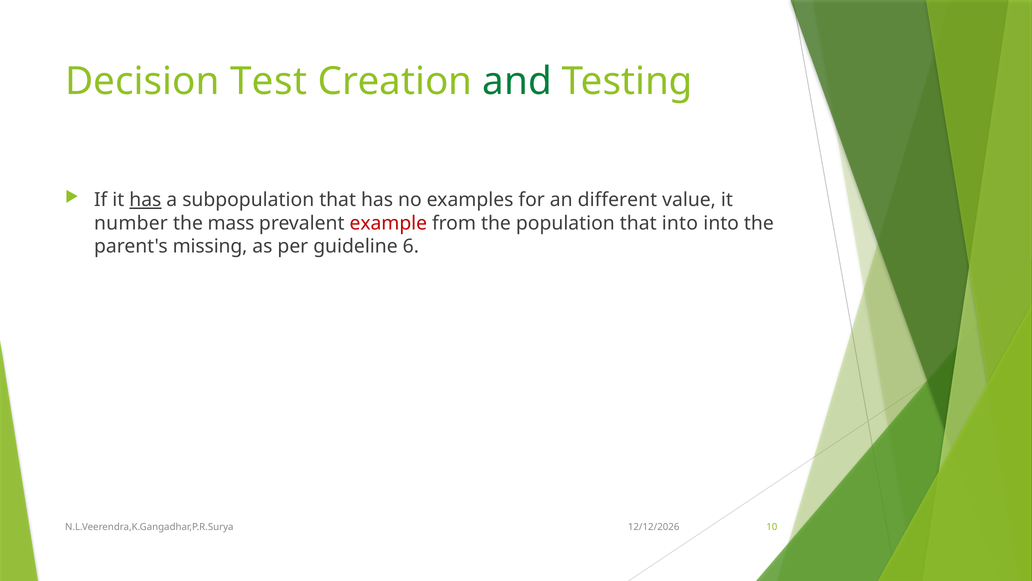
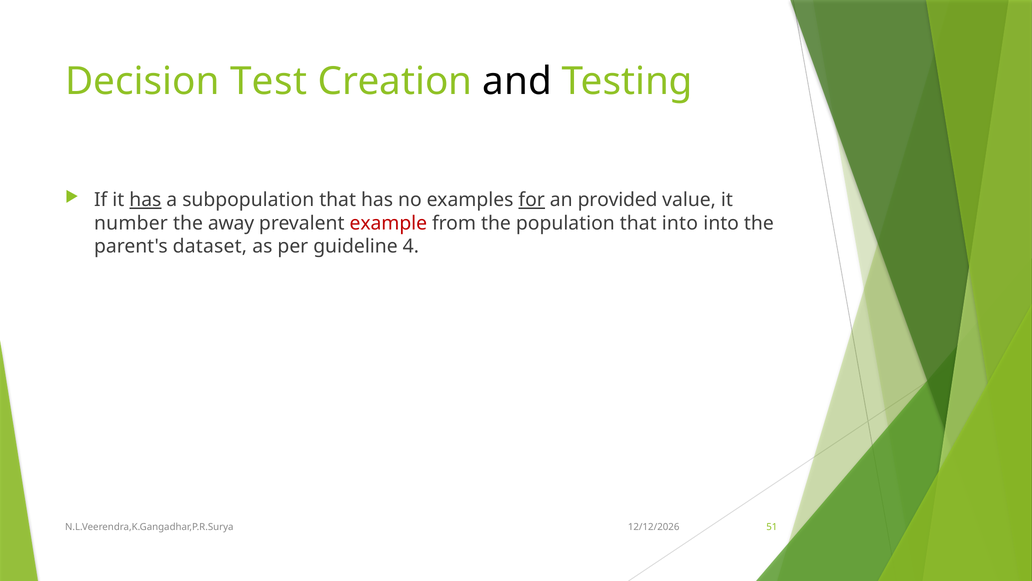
and colour: green -> black
for underline: none -> present
different: different -> provided
mass: mass -> away
missing: missing -> dataset
6: 6 -> 4
10: 10 -> 51
